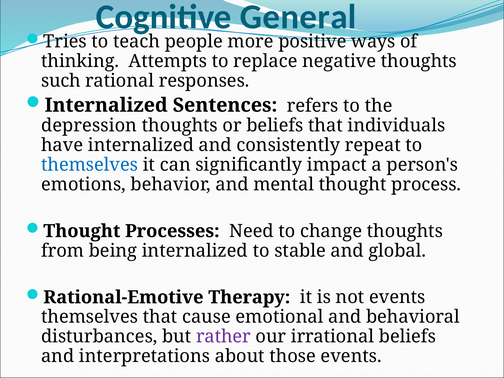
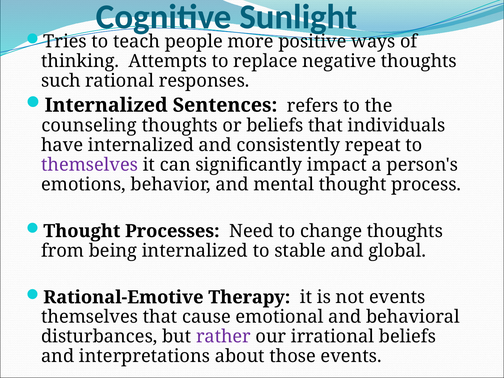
General: General -> Sunlight
depression: depression -> counseling
themselves at (90, 165) colour: blue -> purple
